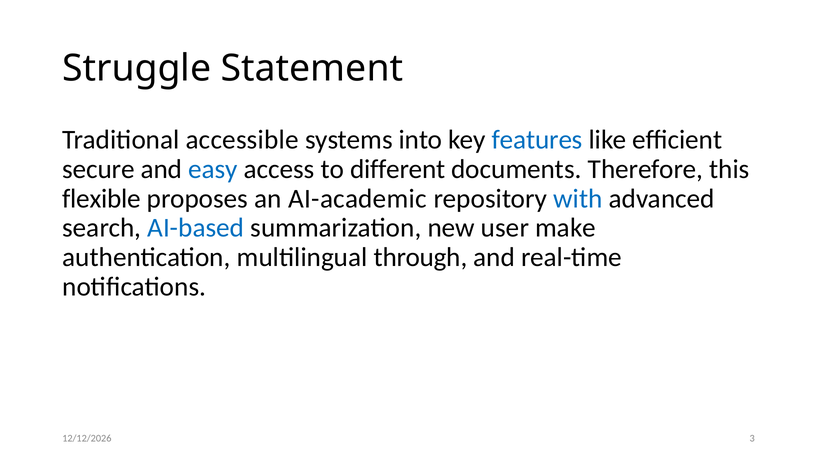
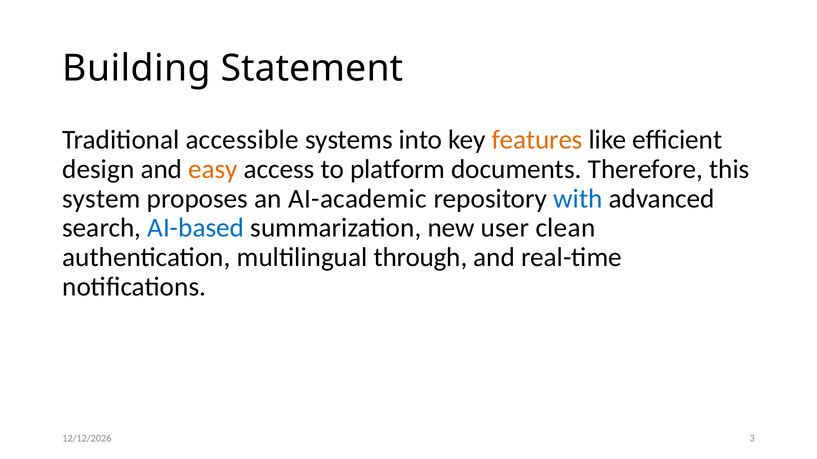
Struggle: Struggle -> Building
features colour: blue -> orange
secure: secure -> design
easy colour: blue -> orange
different: different -> platform
flexible: flexible -> system
make: make -> clean
